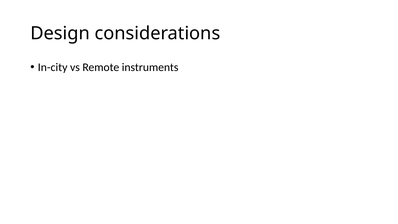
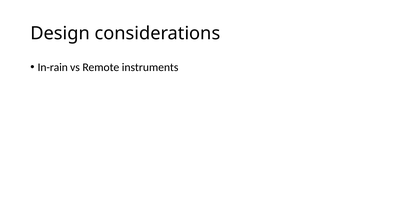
In-city: In-city -> In-rain
